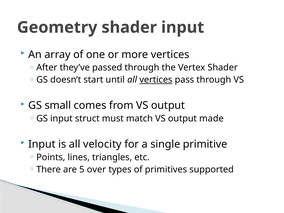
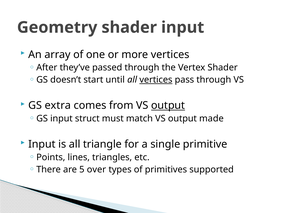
small: small -> extra
output at (168, 105) underline: none -> present
velocity: velocity -> triangle
